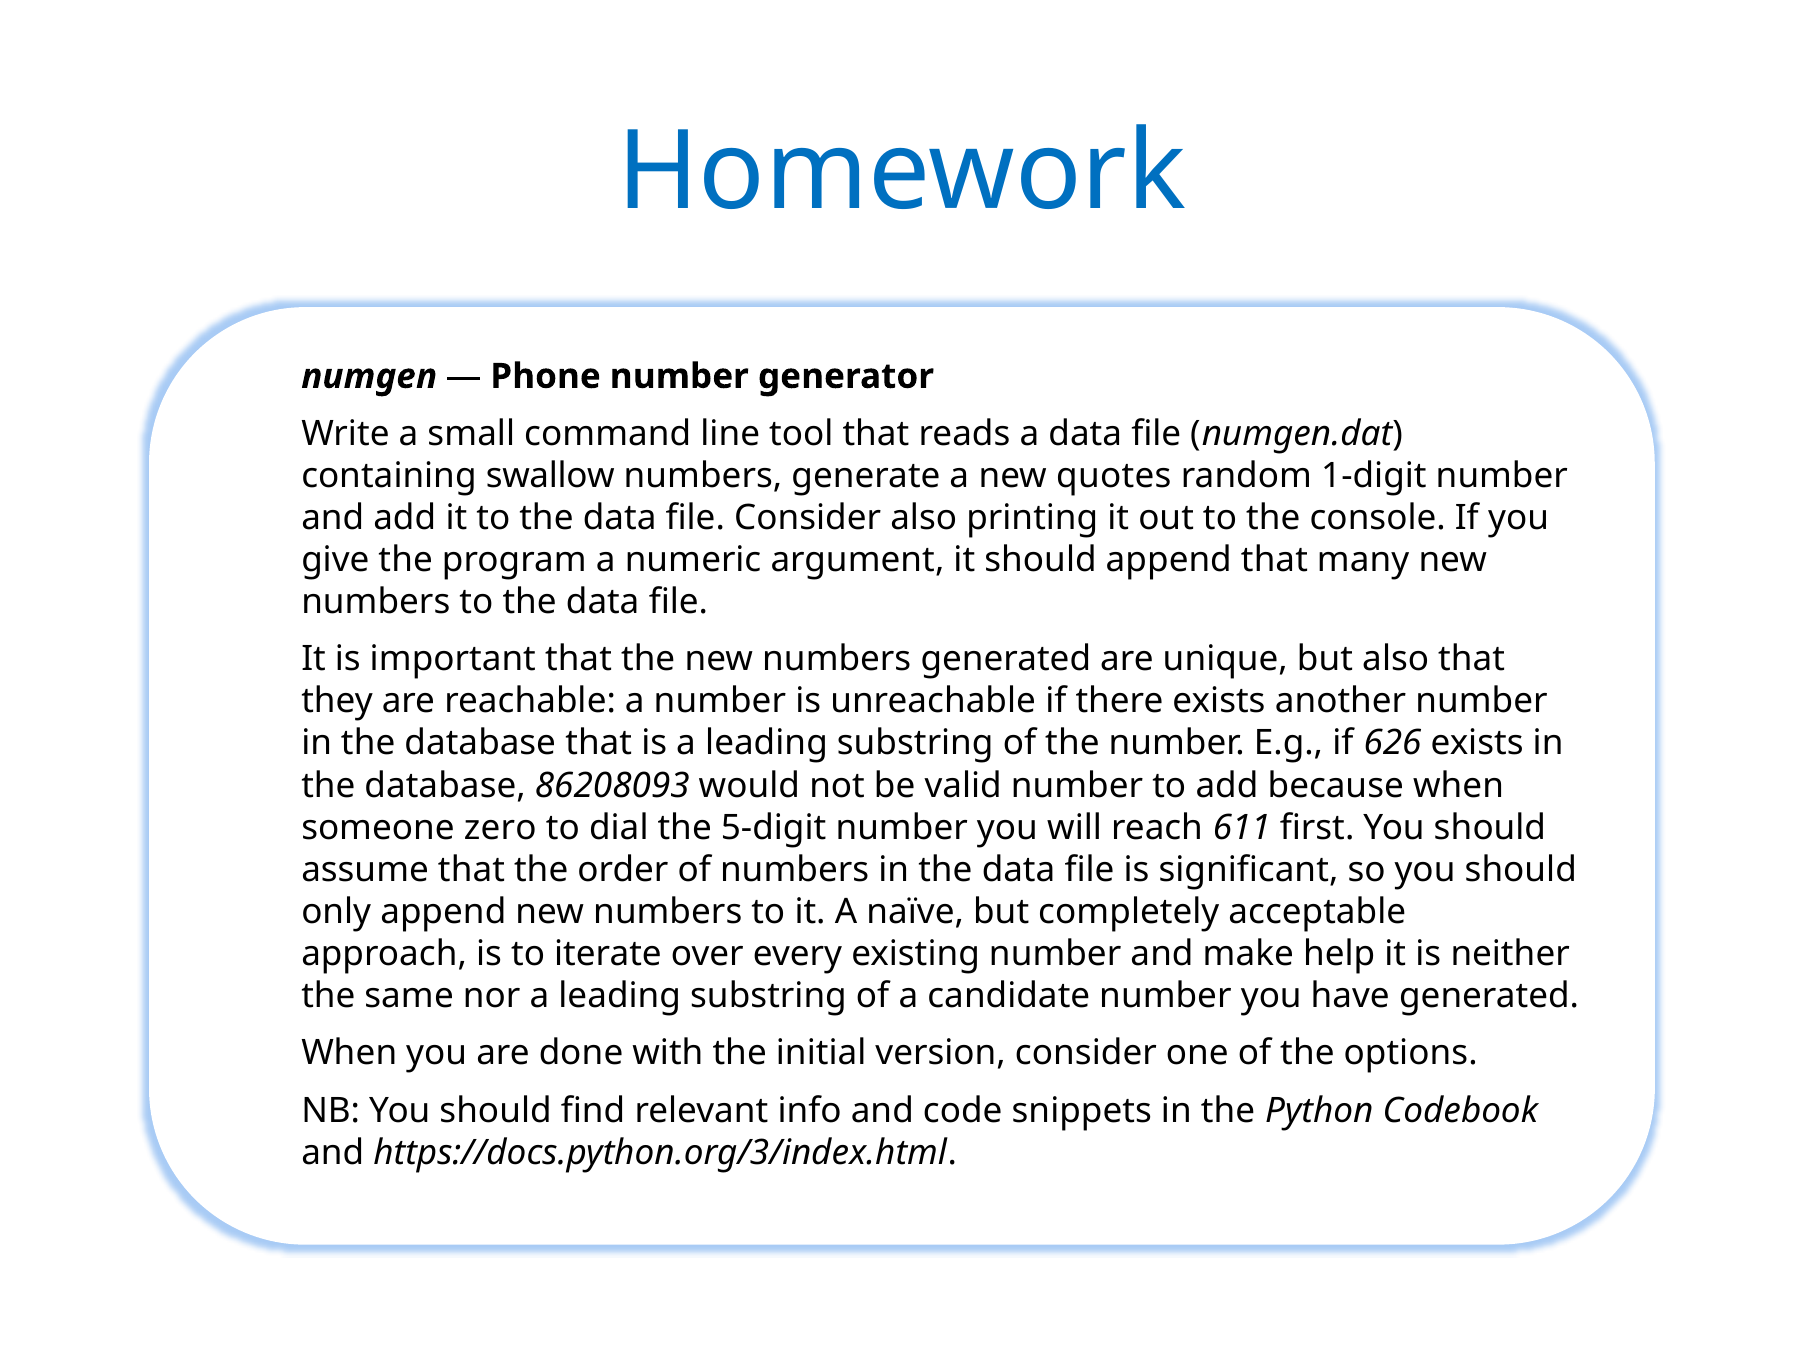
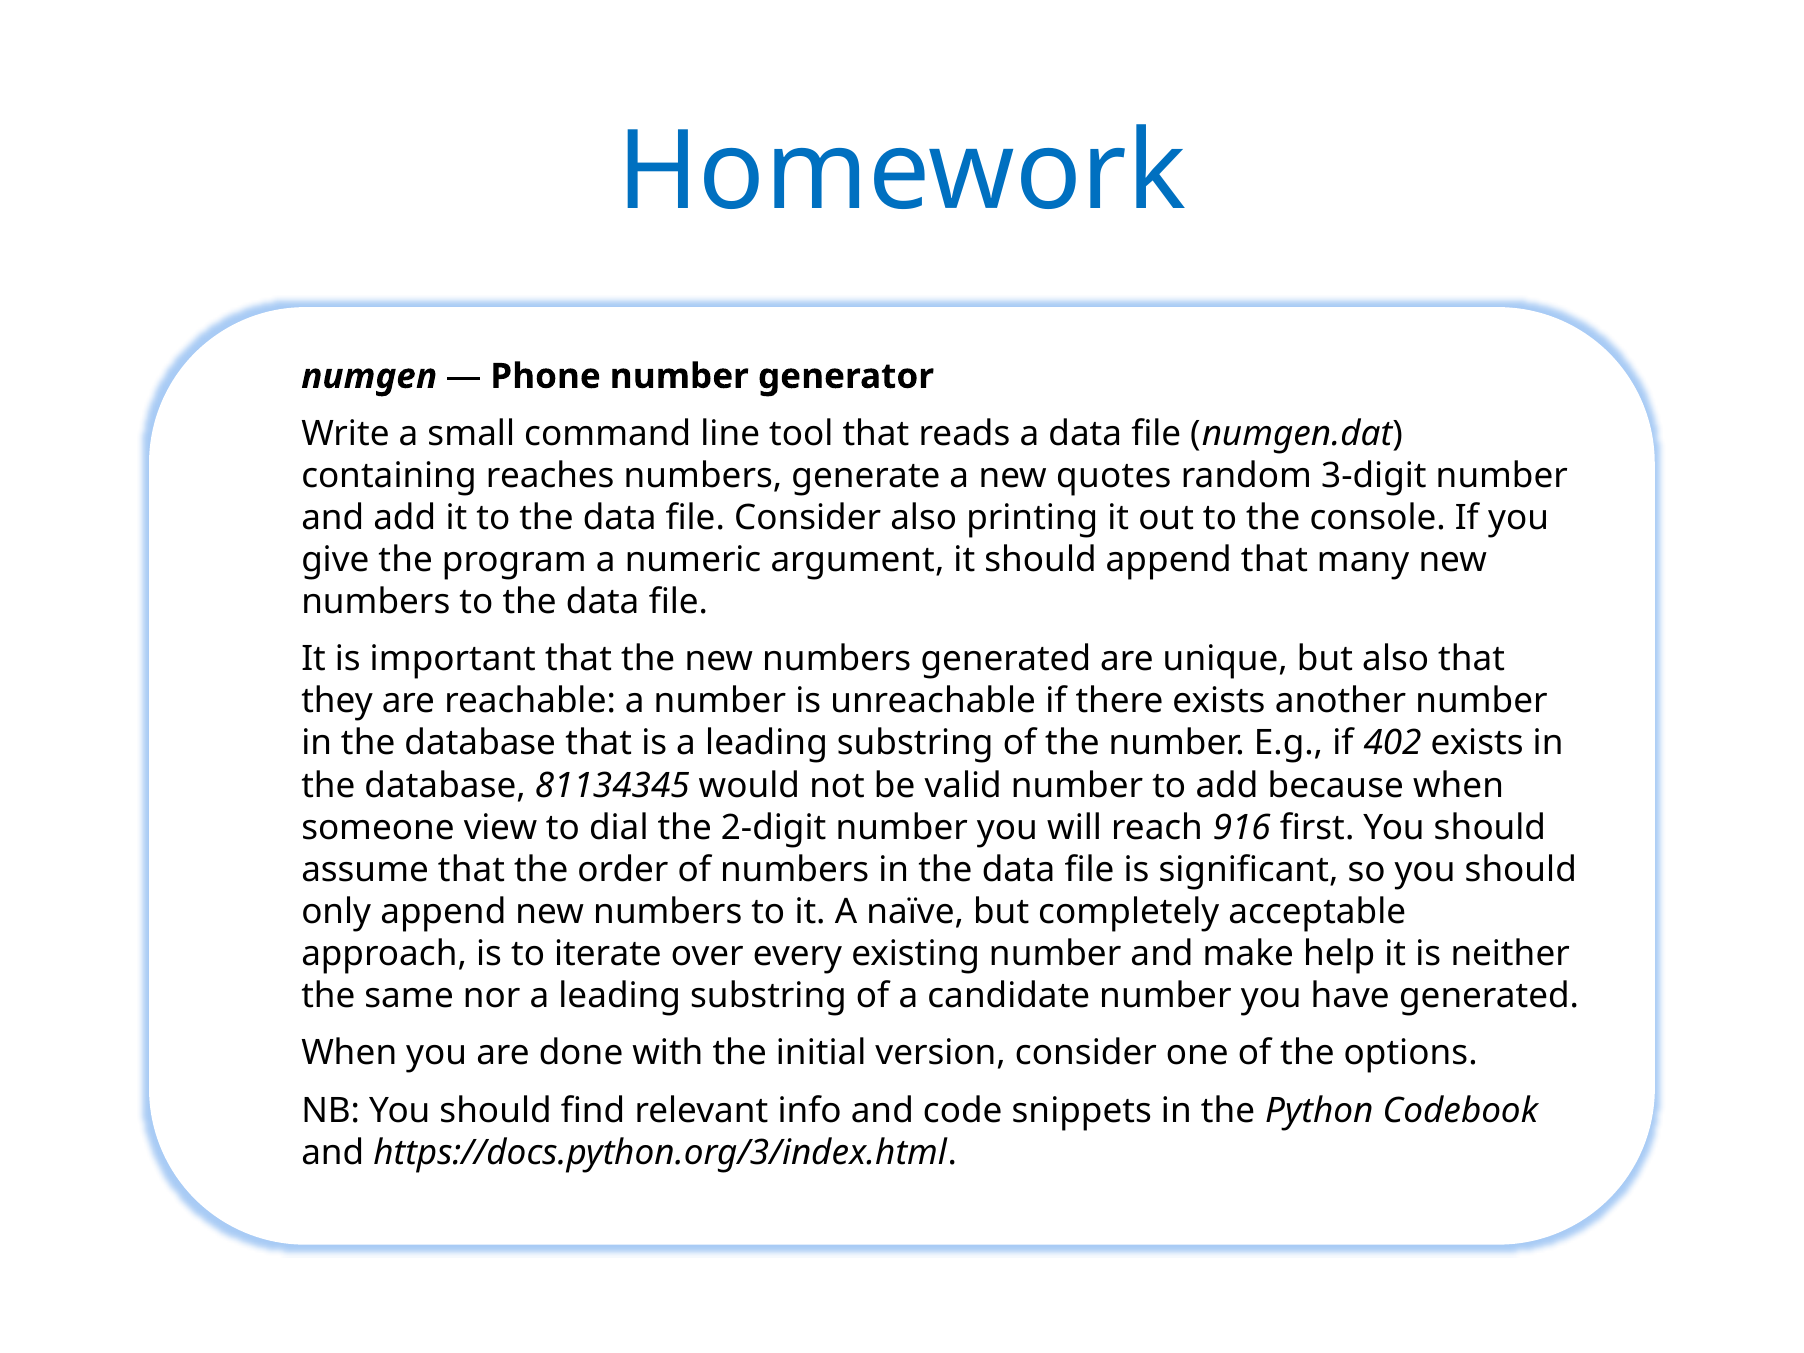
swallow: swallow -> reaches
1-digit: 1-digit -> 3-digit
626: 626 -> 402
86208093: 86208093 -> 81134345
zero: zero -> view
5-digit: 5-digit -> 2-digit
611: 611 -> 916
